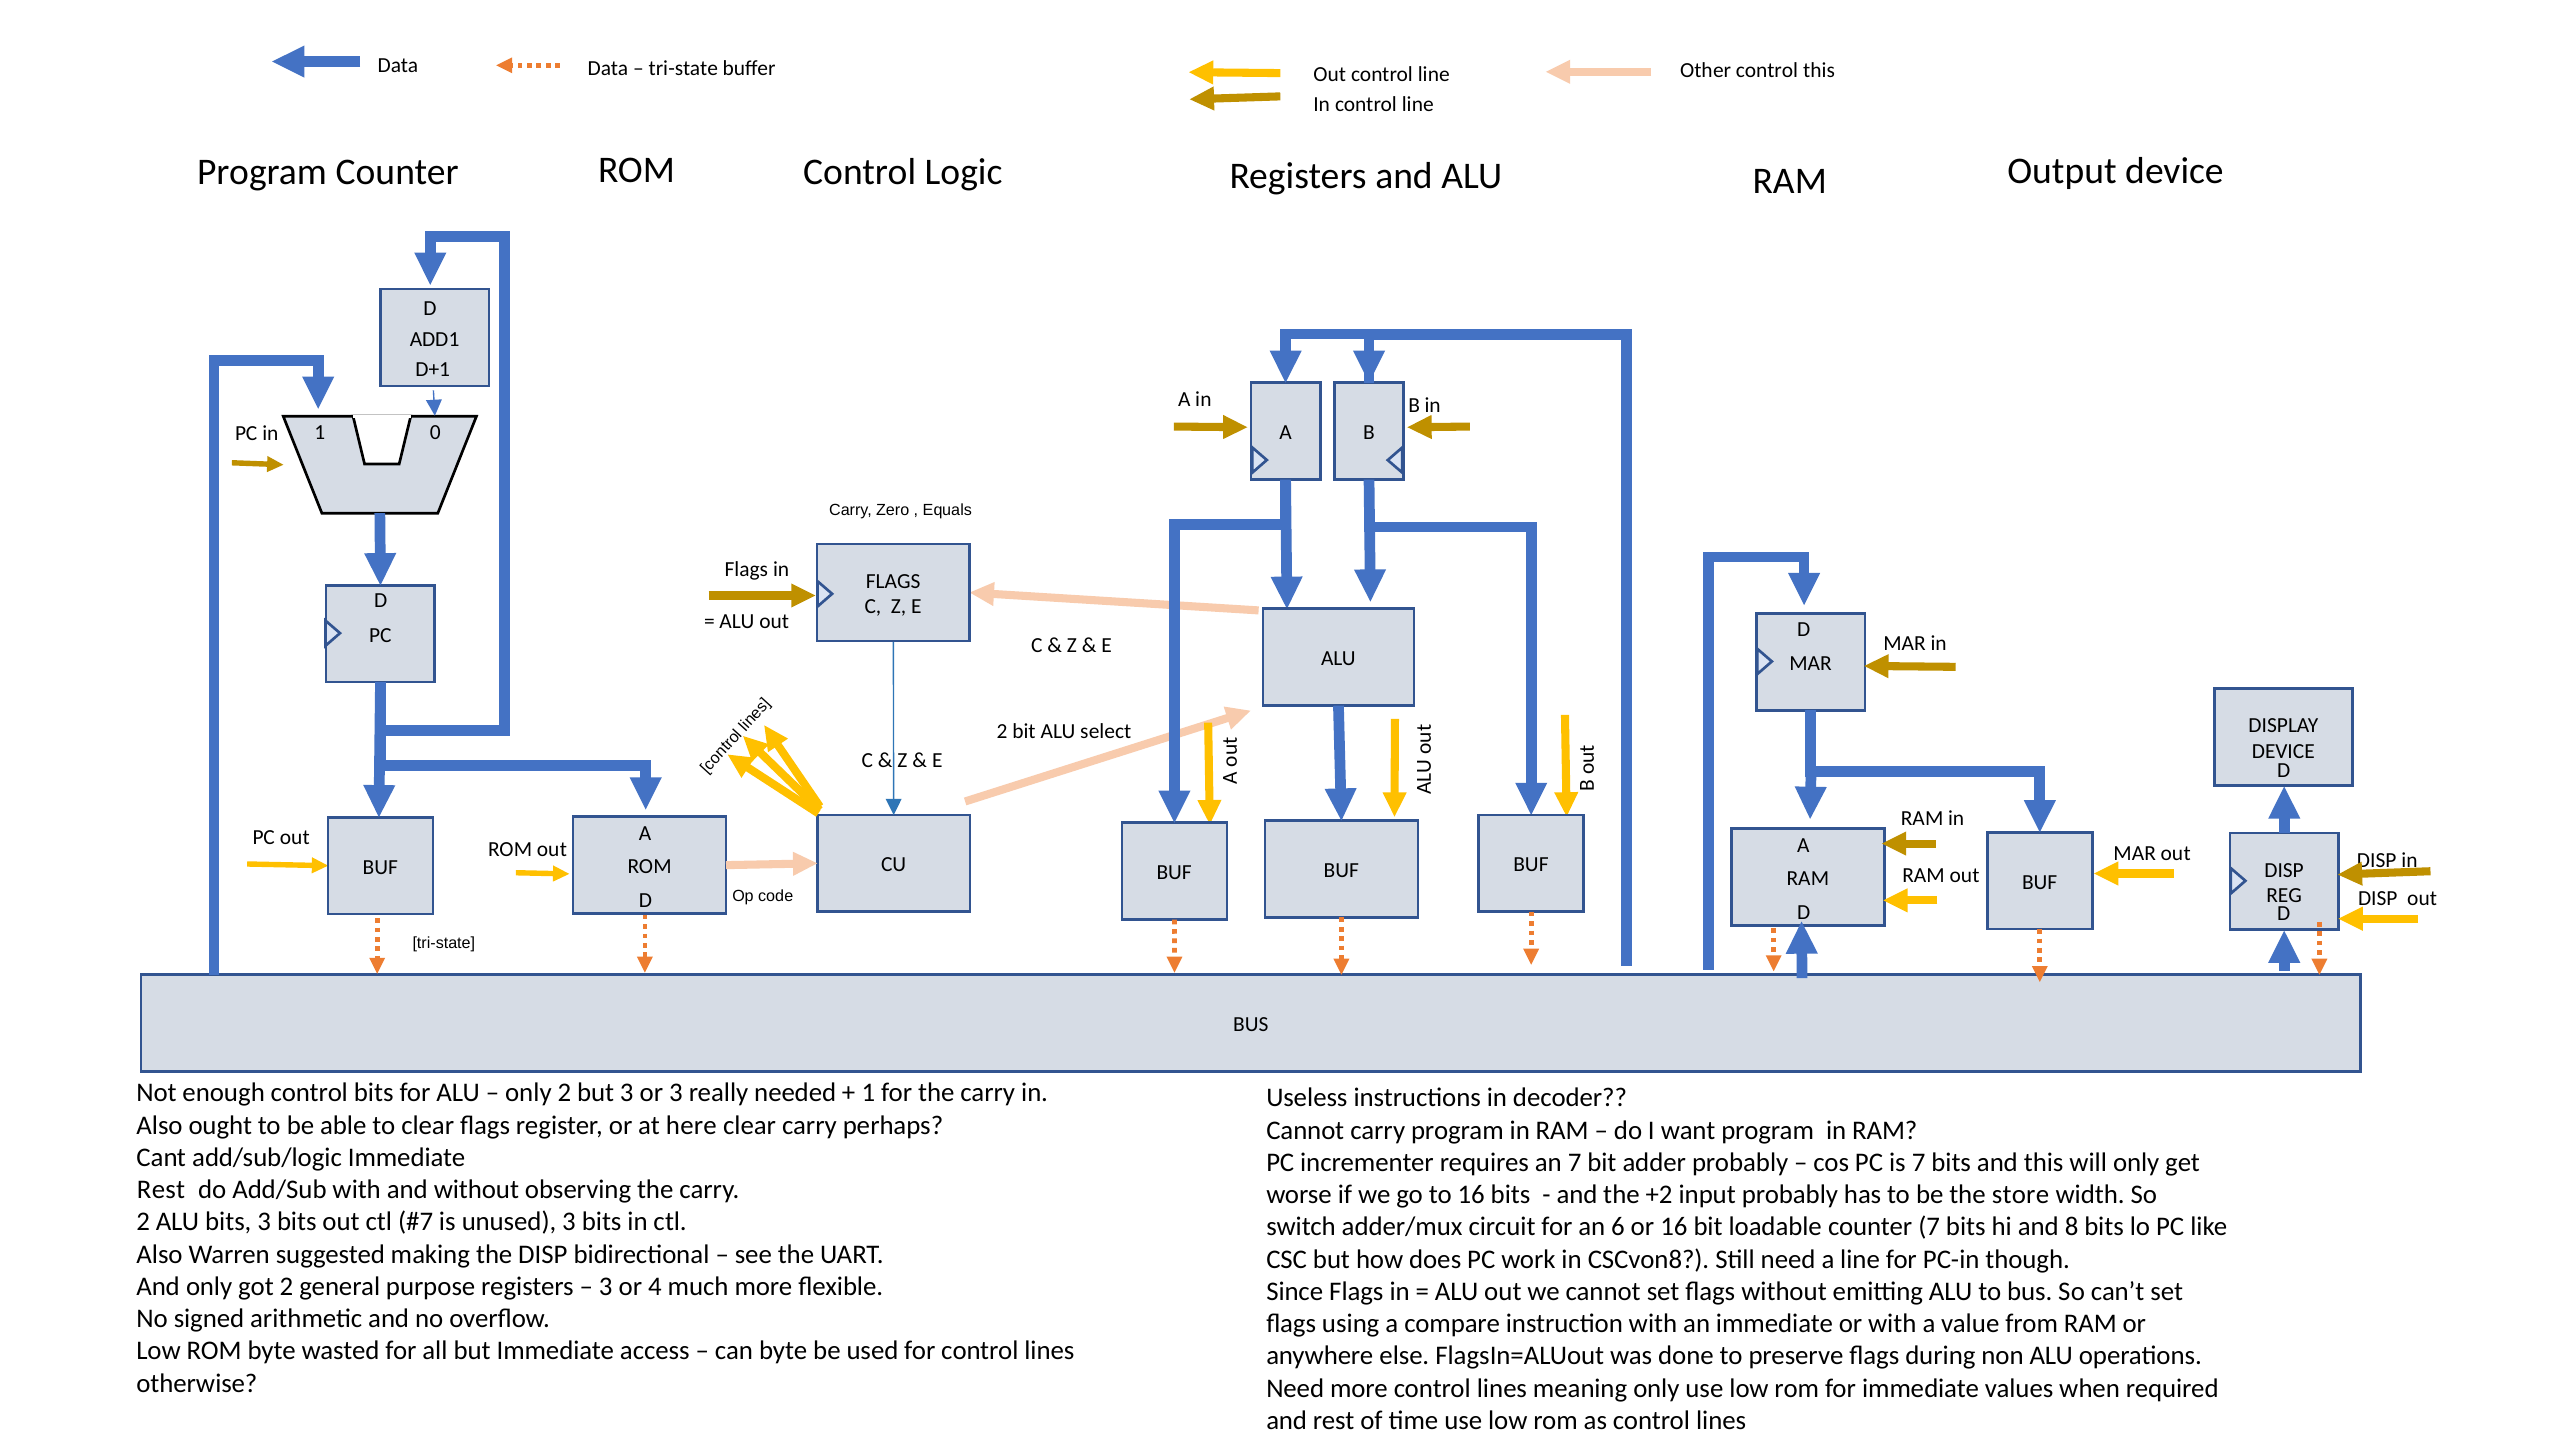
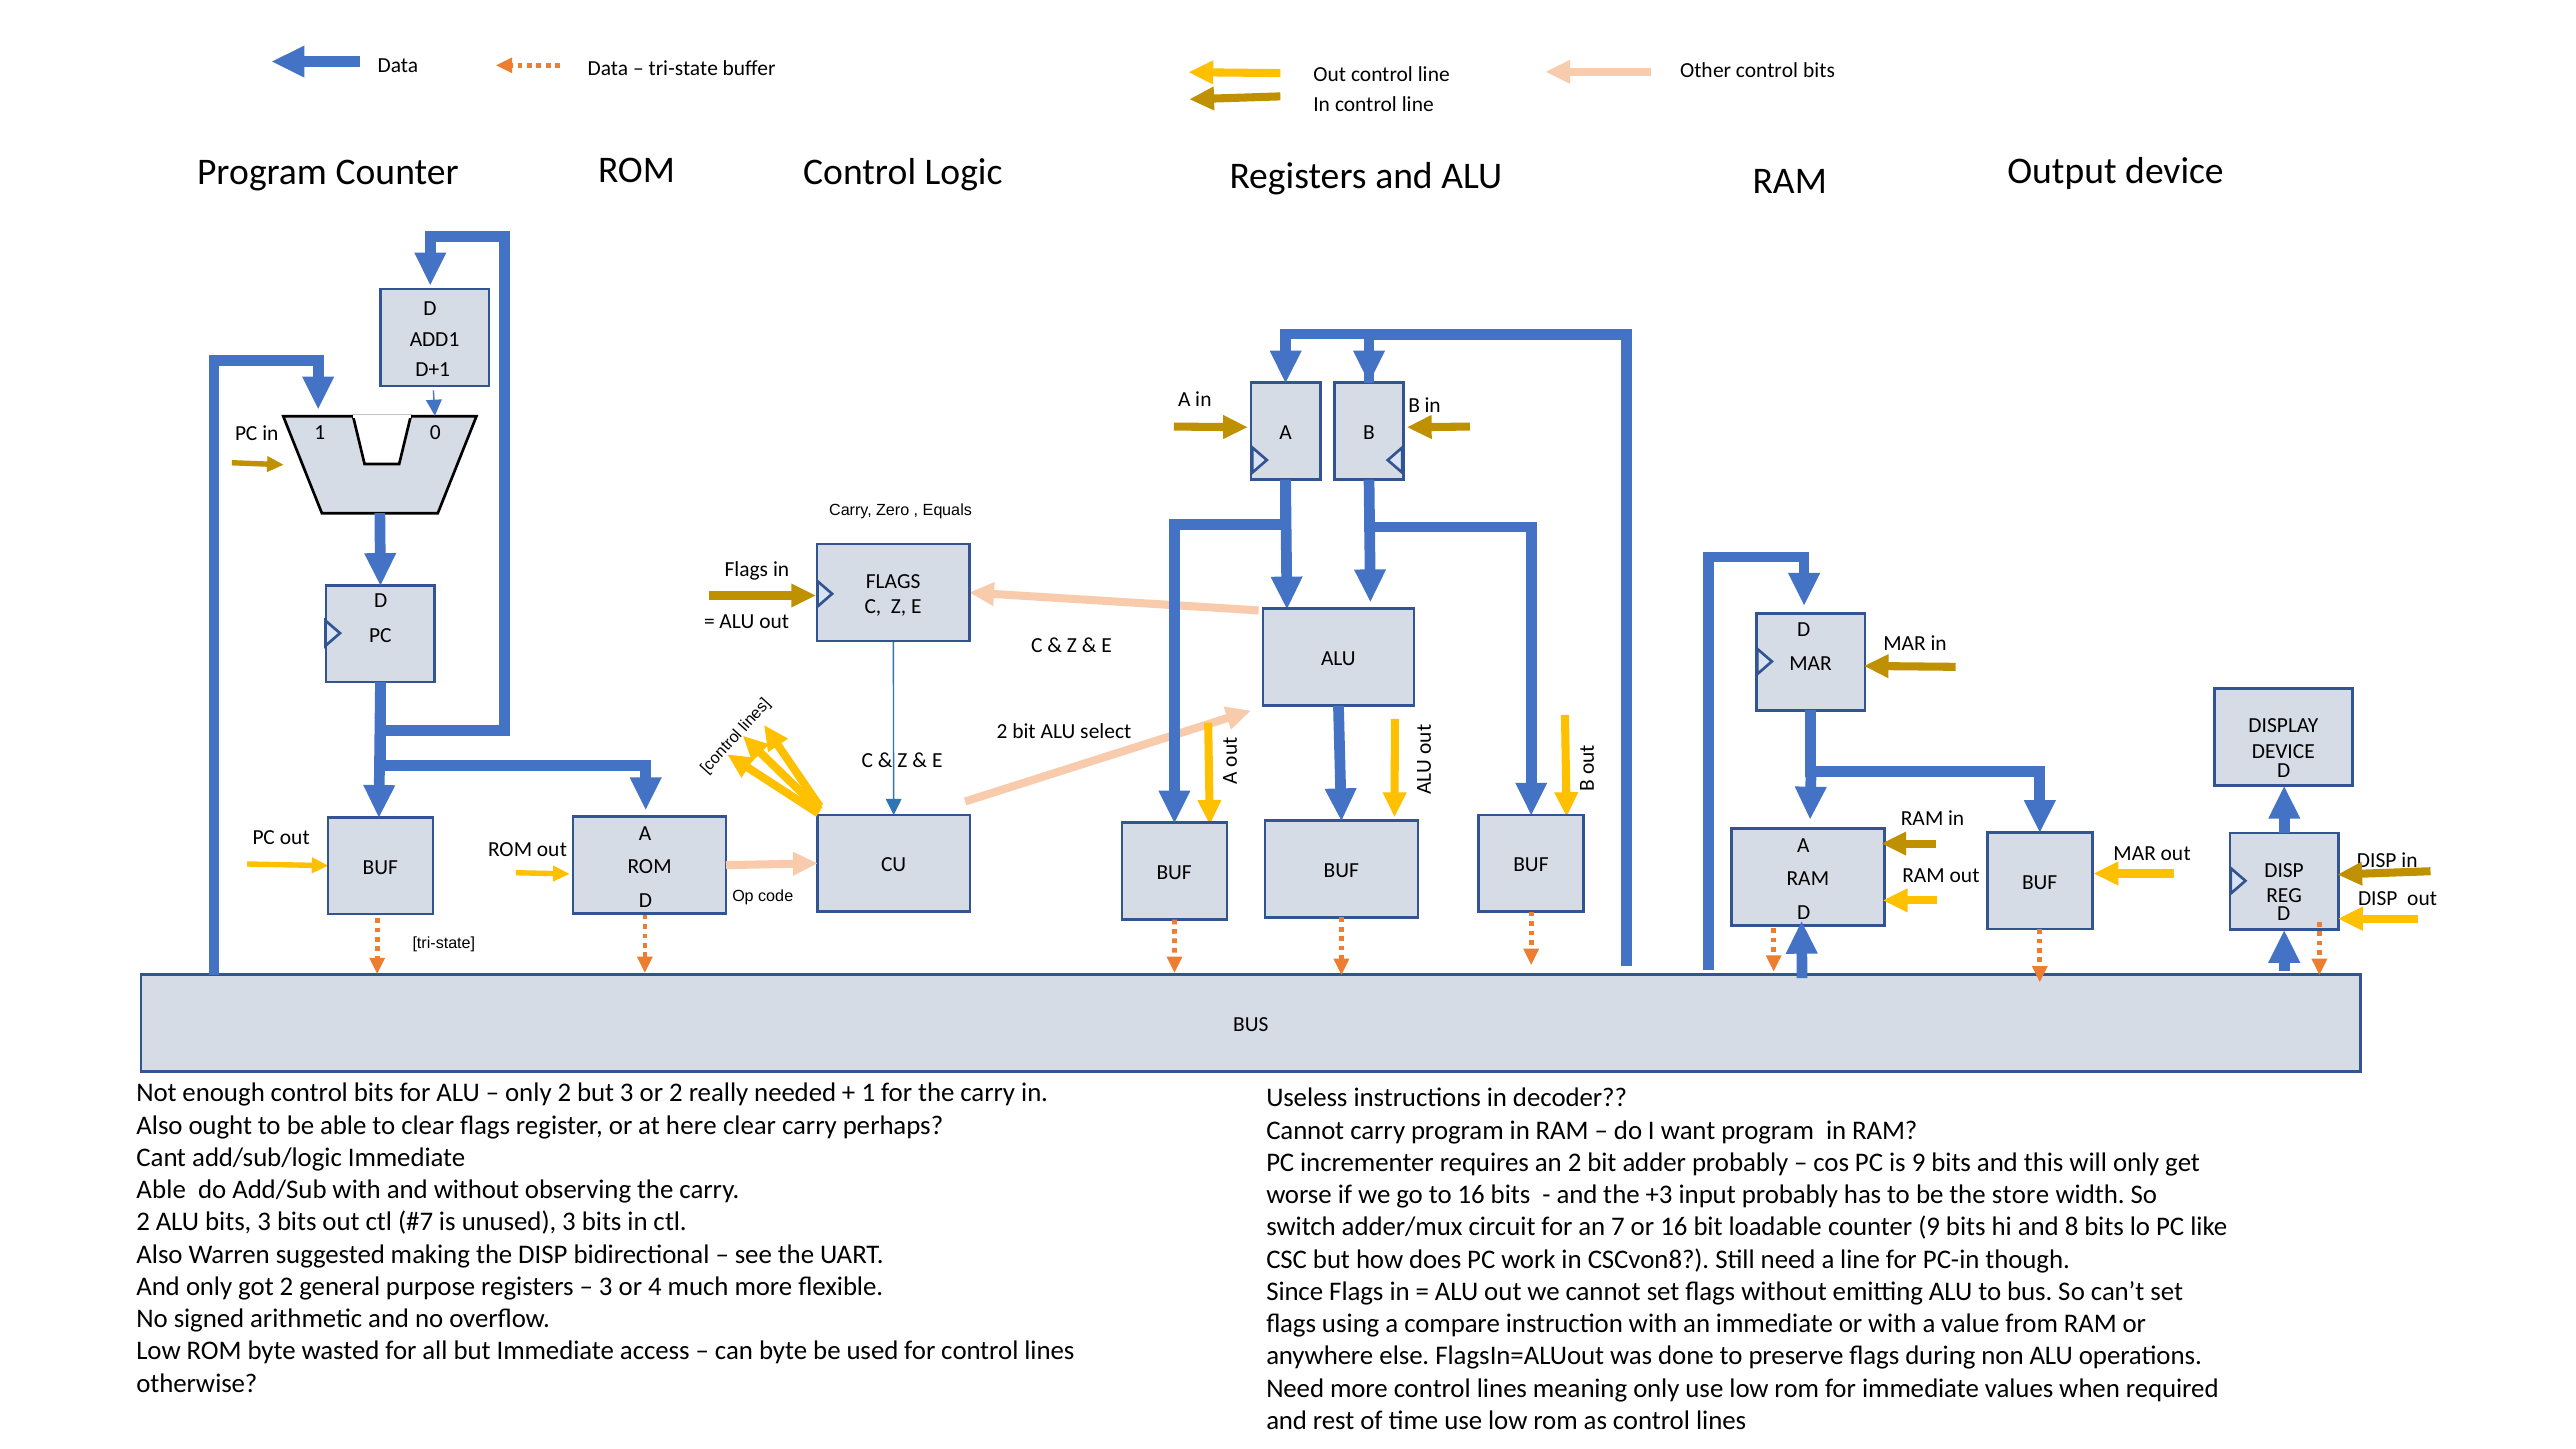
Other control this: this -> bits
or 3: 3 -> 2
an 7: 7 -> 2
is 7: 7 -> 9
Rest at (161, 1190): Rest -> Able
+2: +2 -> +3
6: 6 -> 7
counter 7: 7 -> 9
